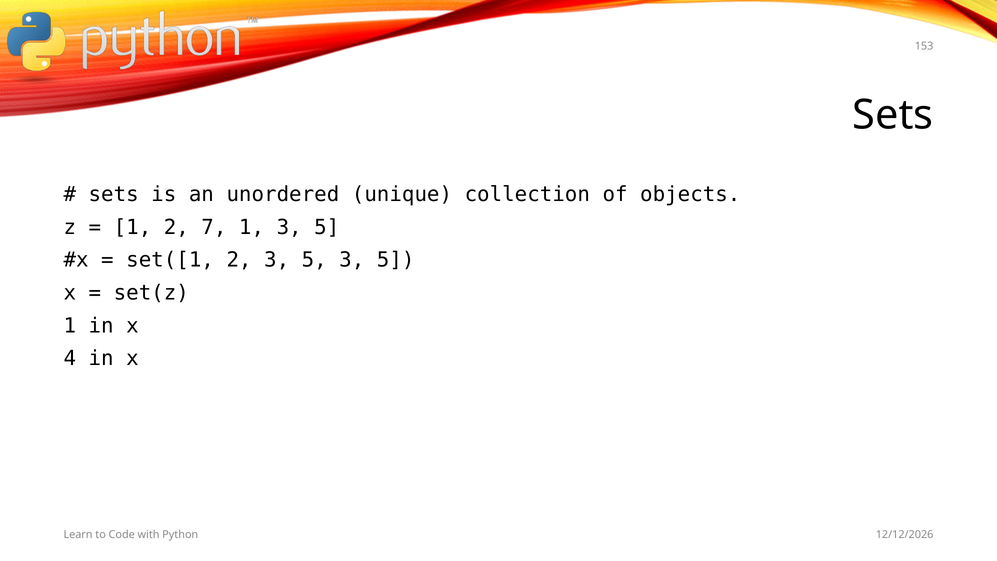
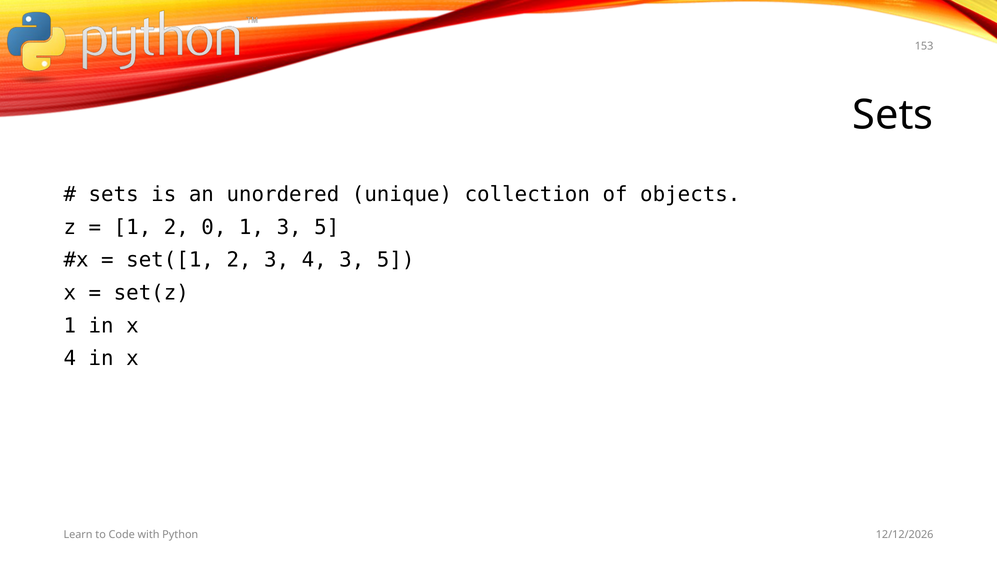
7: 7 -> 0
2 3 5: 5 -> 4
